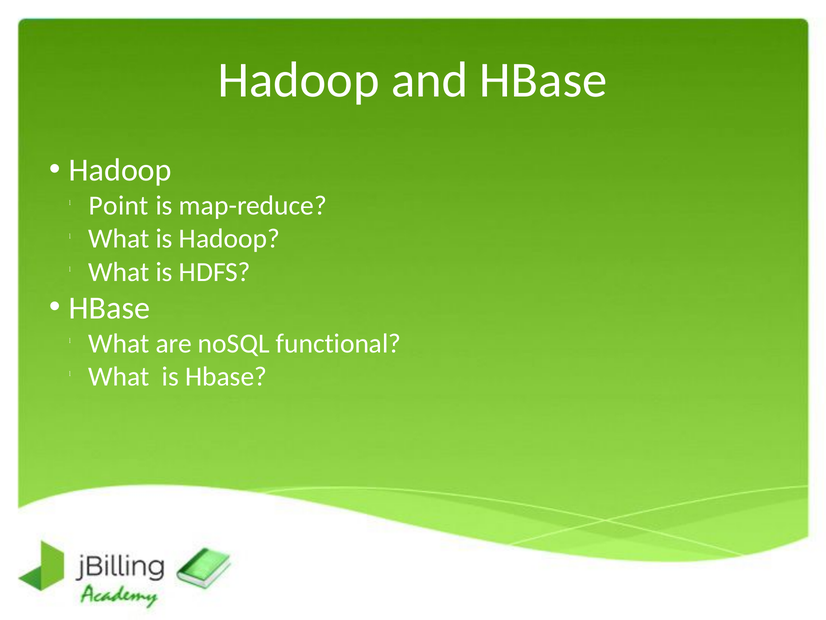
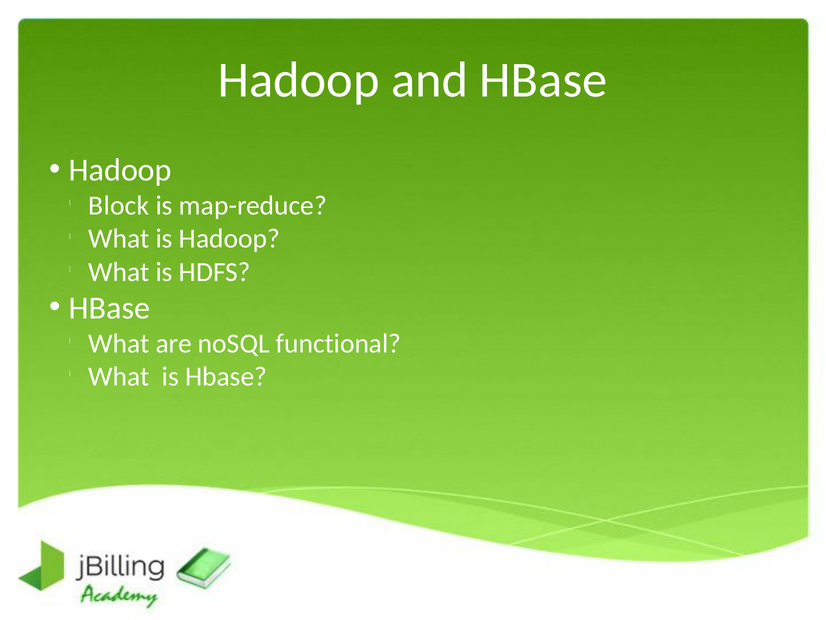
Point: Point -> Block
